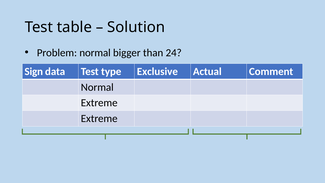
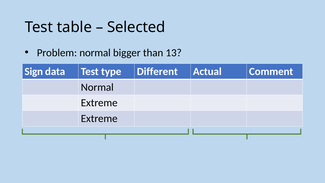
Solution: Solution -> Selected
24: 24 -> 13
Exclusive: Exclusive -> Different
